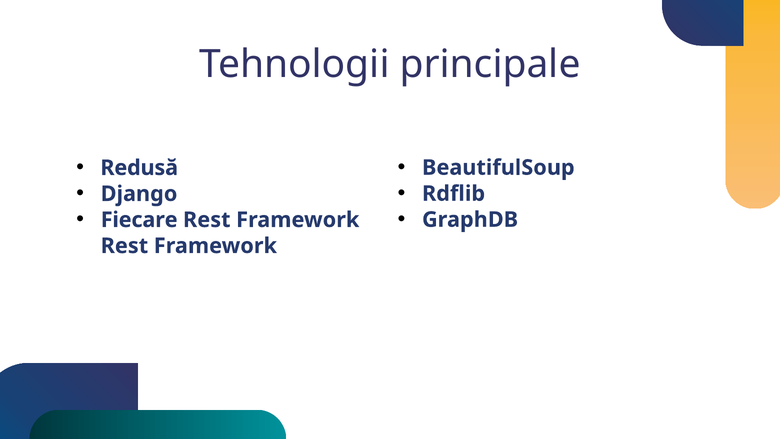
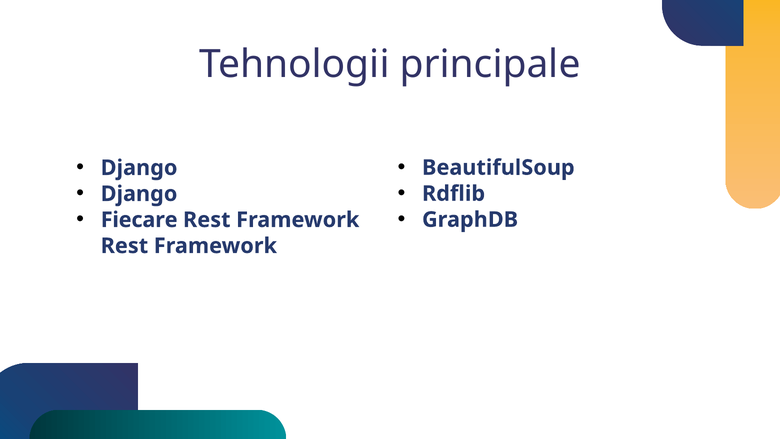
Redusă at (139, 168): Redusă -> Django
